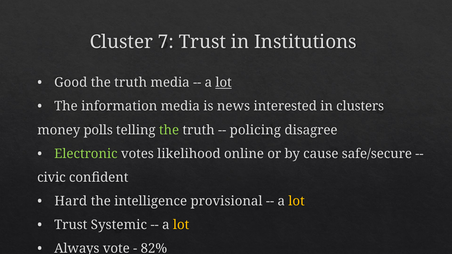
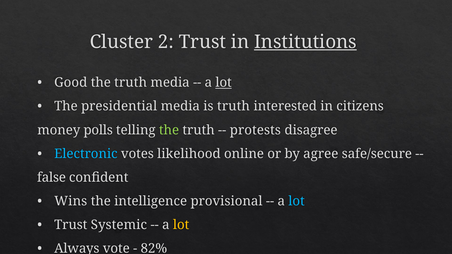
7: 7 -> 2
Institutions underline: none -> present
information: information -> presidential
is news: news -> truth
clusters: clusters -> citizens
policing: policing -> protests
Electronic colour: light green -> light blue
cause: cause -> agree
civic: civic -> false
Hard: Hard -> Wins
lot at (297, 201) colour: yellow -> light blue
